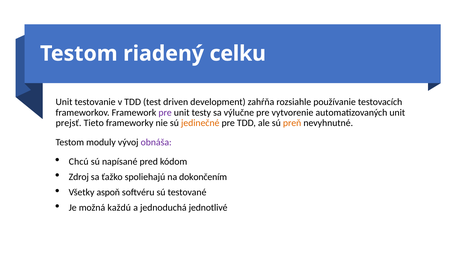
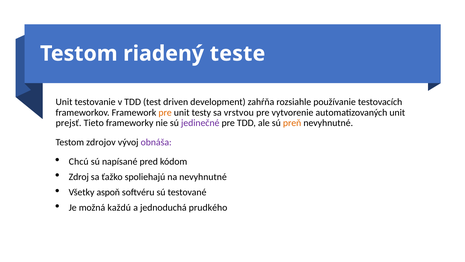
celku: celku -> teste
pre at (165, 112) colour: purple -> orange
výlučne: výlučne -> vrstvou
jedinečné colour: orange -> purple
moduly: moduly -> zdrojov
na dokončením: dokončením -> nevyhnutné
jednotlivé: jednotlivé -> prudkého
